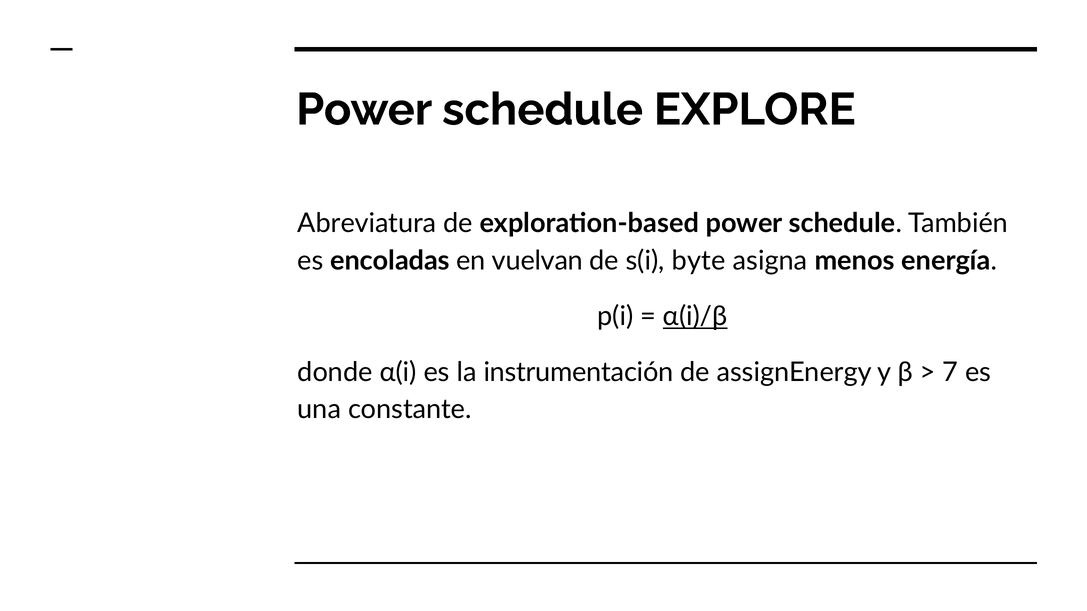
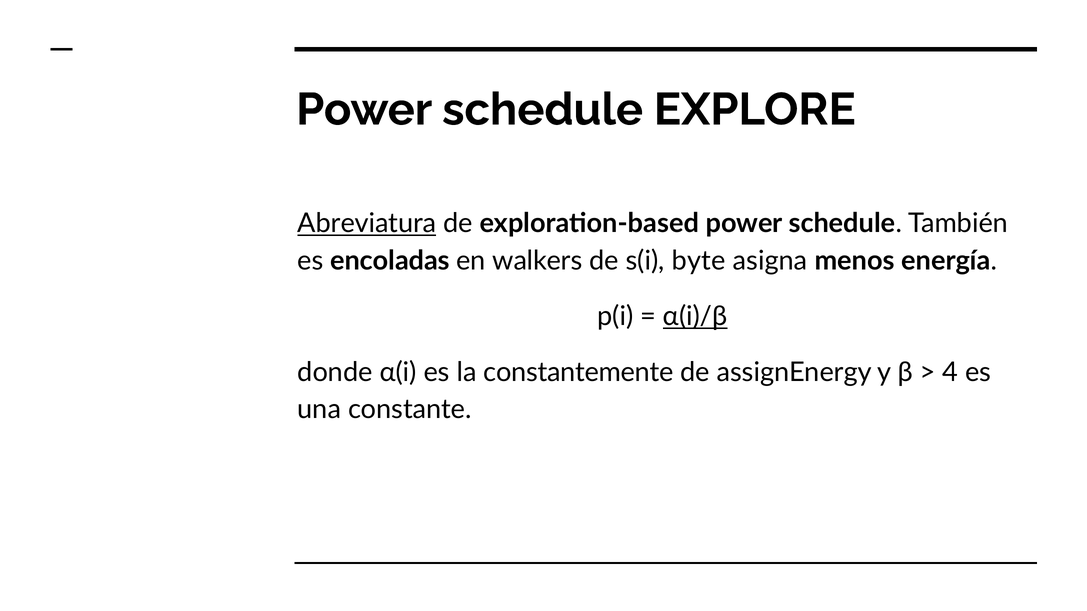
Abreviatura underline: none -> present
vuelvan: vuelvan -> walkers
instrumentación: instrumentación -> constantemente
7: 7 -> 4
